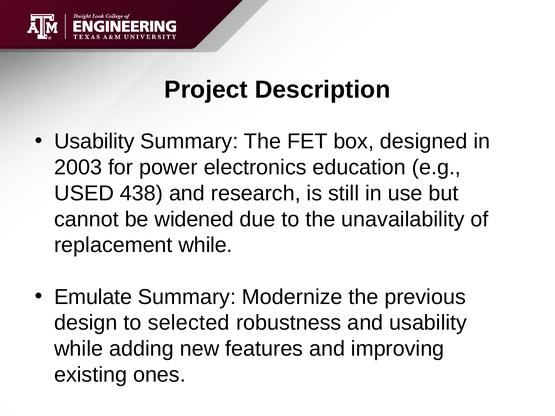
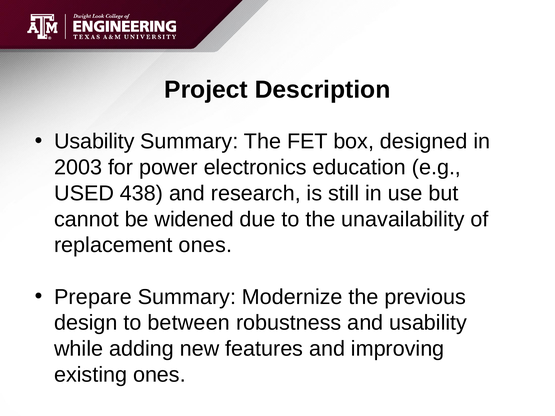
replacement while: while -> ones
Emulate: Emulate -> Prepare
selected: selected -> between
